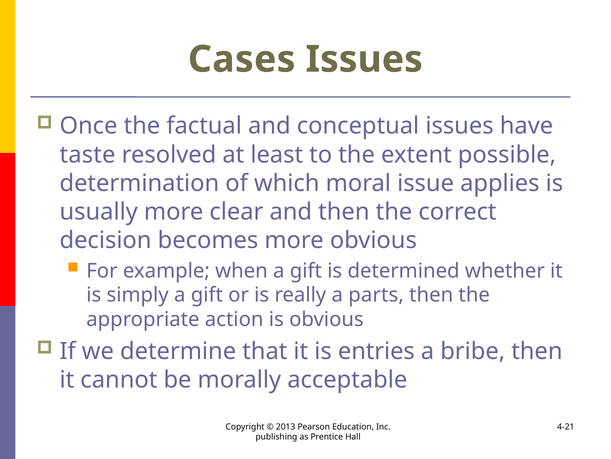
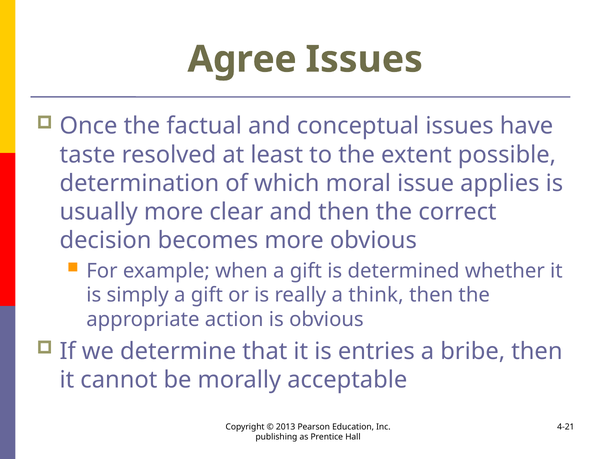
Cases: Cases -> Agree
parts: parts -> think
